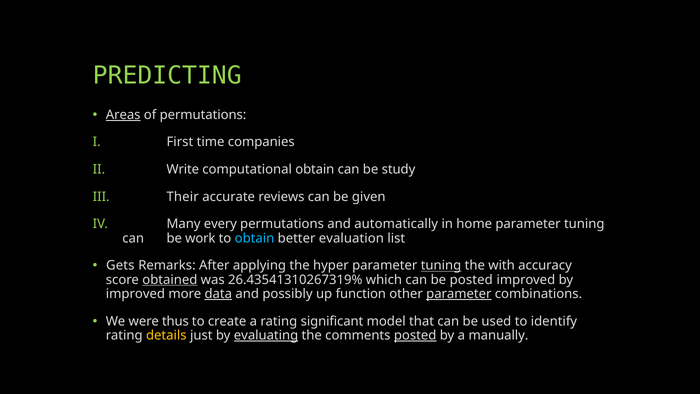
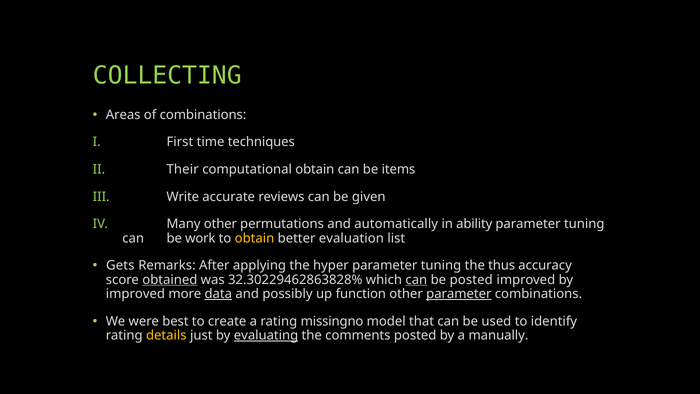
PREDICTING: PREDICTING -> COLLECTING
Areas underline: present -> none
of permutations: permutations -> combinations
companies: companies -> techniques
Write: Write -> Their
study: study -> items
Their: Their -> Write
Many every: every -> other
home: home -> ability
obtain at (255, 238) colour: light blue -> yellow
tuning at (441, 265) underline: present -> none
with: with -> thus
26.43541310267319%: 26.43541310267319% -> 32.30229462863828%
can at (416, 280) underline: none -> present
thus: thus -> best
significant: significant -> missingno
posted at (415, 335) underline: present -> none
